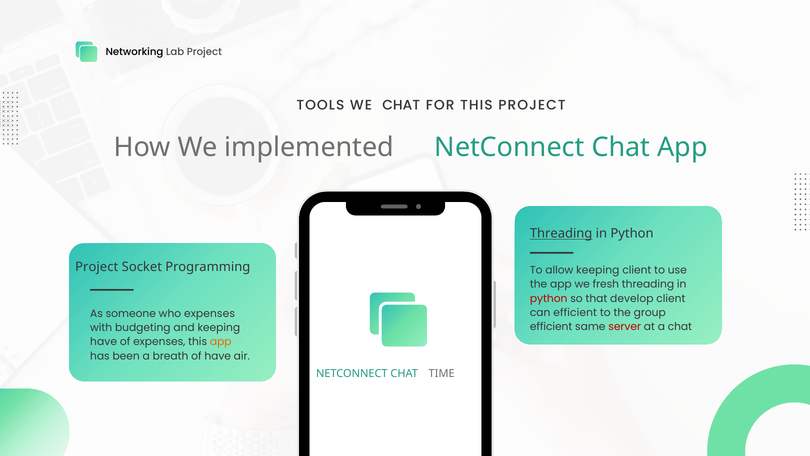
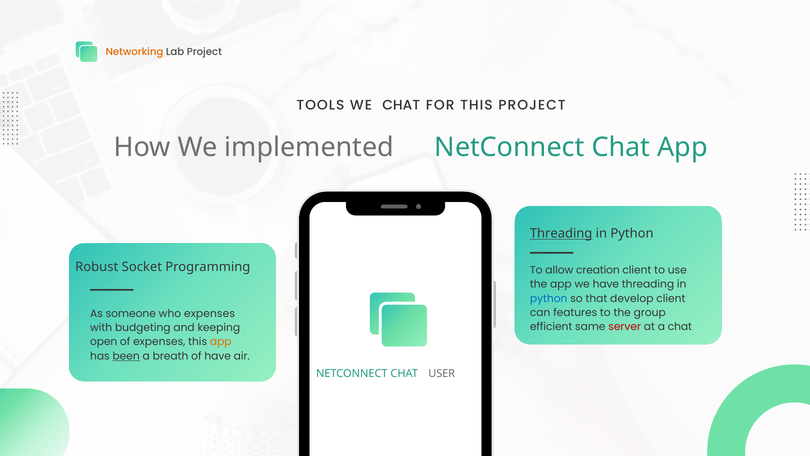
Networking colour: black -> orange
Project at (97, 267): Project -> Robust
allow keeping: keeping -> creation
we fresh: fresh -> have
python at (549, 298) colour: red -> blue
can efficient: efficient -> features
have at (104, 342): have -> open
been underline: none -> present
TIME: TIME -> USER
